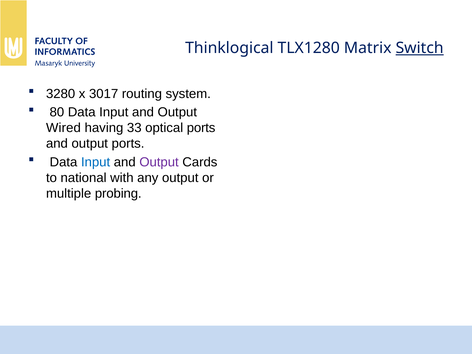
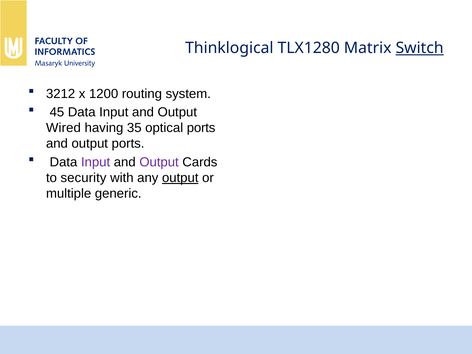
3280: 3280 -> 3212
3017: 3017 -> 1200
80: 80 -> 45
33: 33 -> 35
Input at (96, 162) colour: blue -> purple
national: national -> security
output at (180, 178) underline: none -> present
probing: probing -> generic
